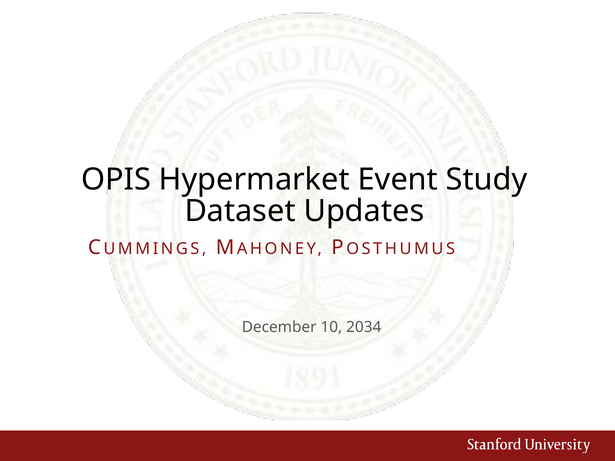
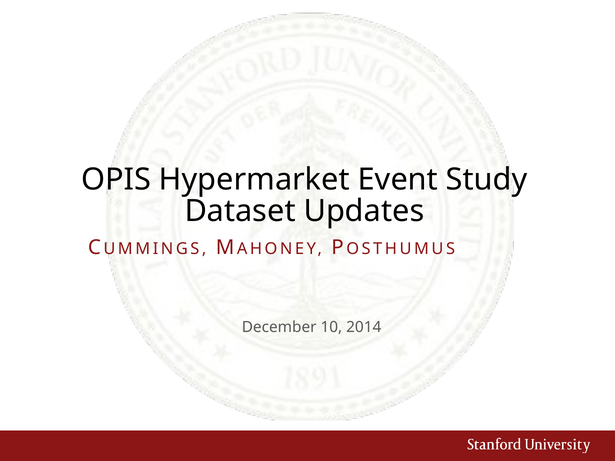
2034: 2034 -> 2014
